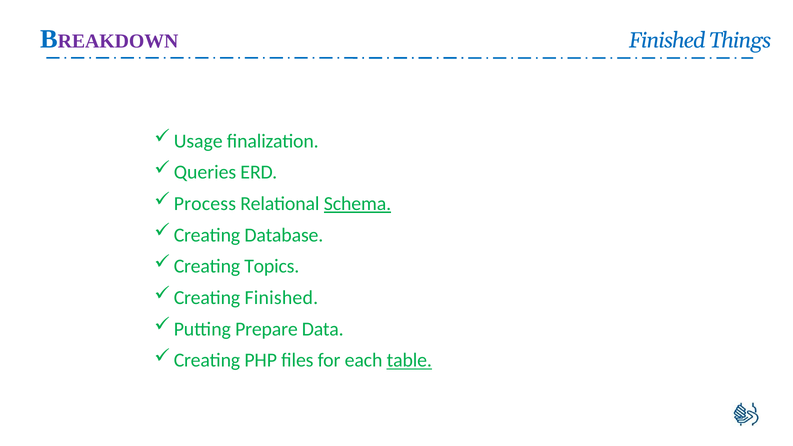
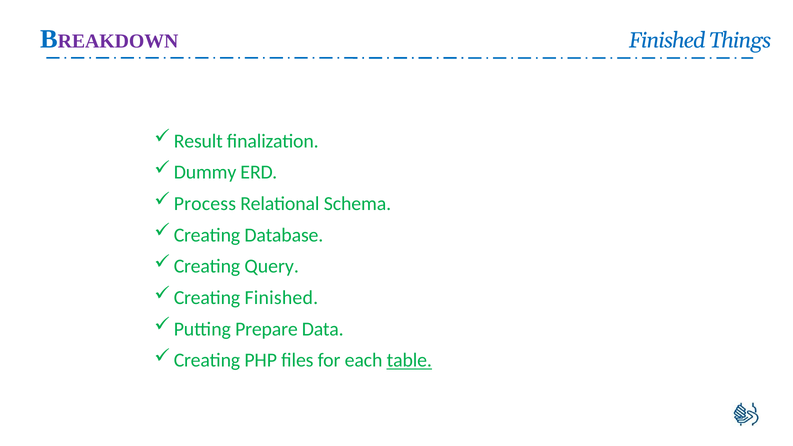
Usage: Usage -> Result
Queries: Queries -> Dummy
Schema underline: present -> none
Topics: Topics -> Query
